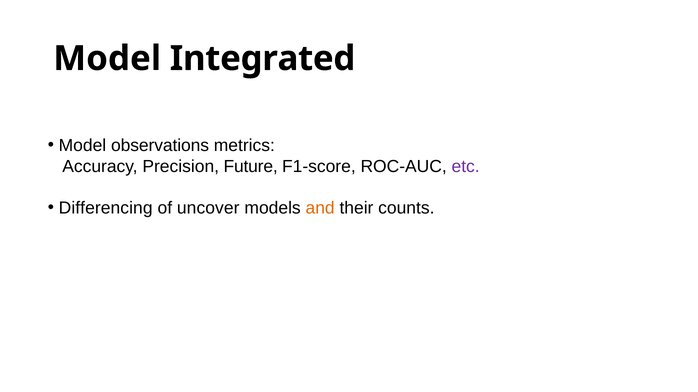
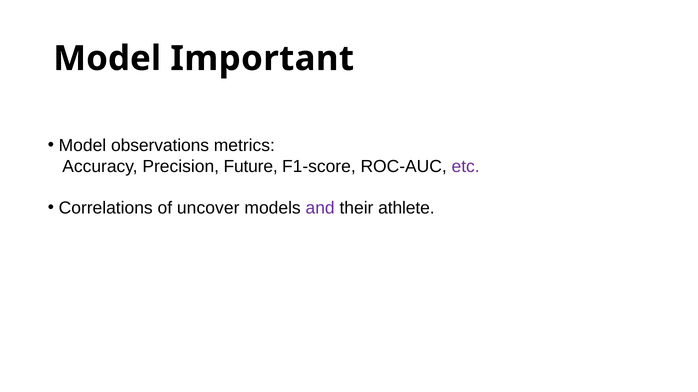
Integrated: Integrated -> Important
Differencing: Differencing -> Correlations
and colour: orange -> purple
counts: counts -> athlete
